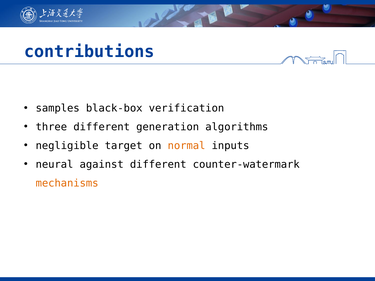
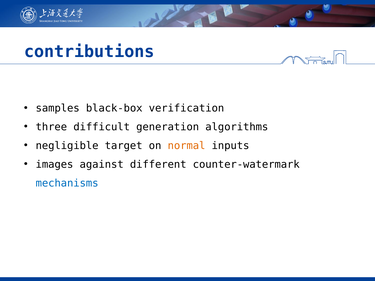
three different: different -> difficult
neural: neural -> images
mechanisms colour: orange -> blue
